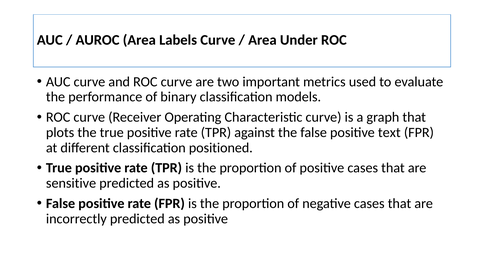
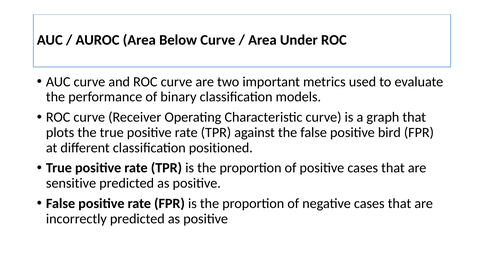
Labels: Labels -> Below
text: text -> bird
